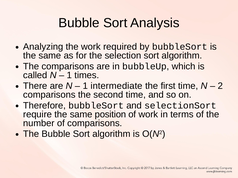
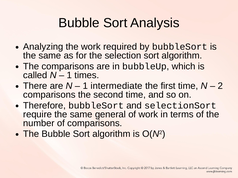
position: position -> general
